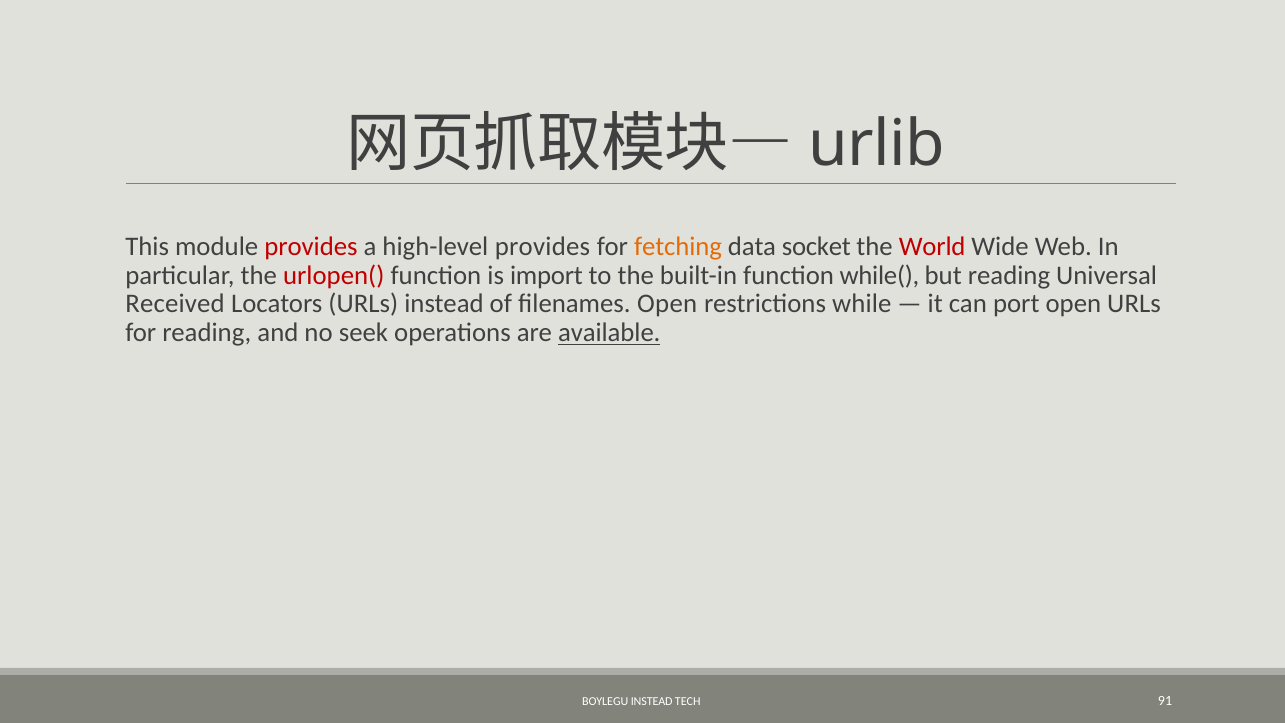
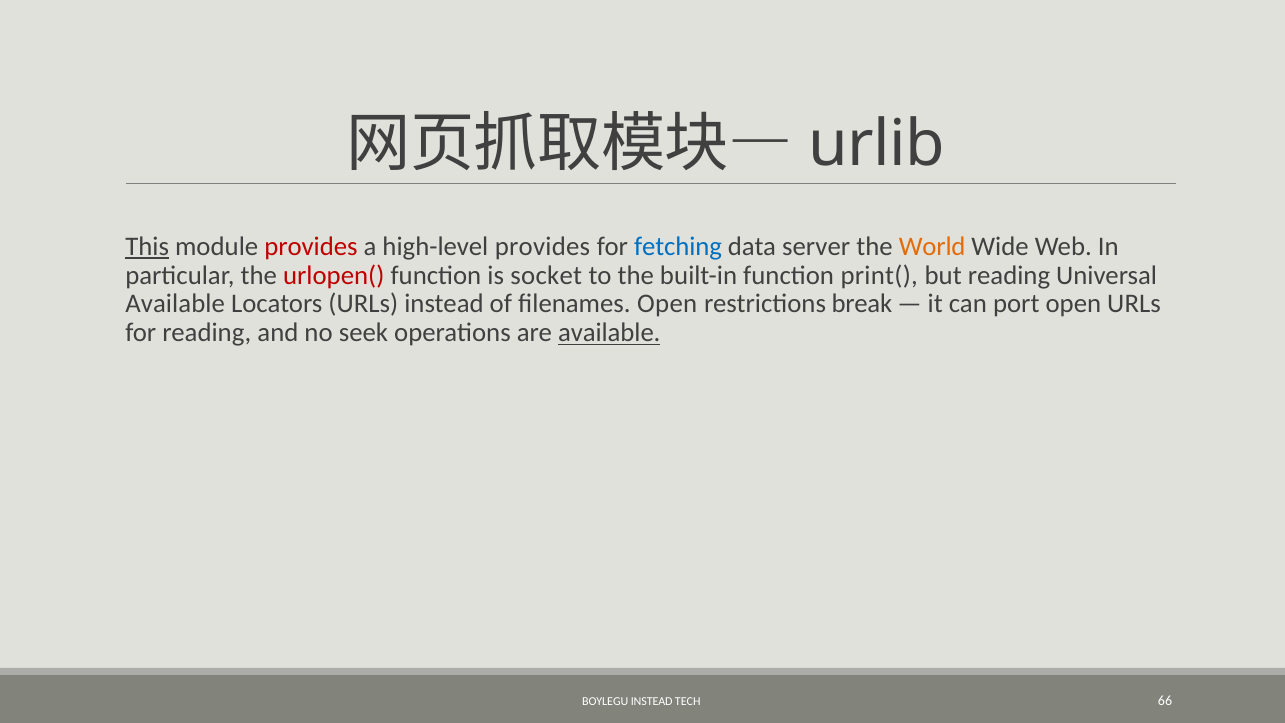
This underline: none -> present
fetching colour: orange -> blue
socket: socket -> server
World colour: red -> orange
import: import -> socket
while(: while( -> print(
Received at (175, 304): Received -> Available
while: while -> break
91: 91 -> 66
